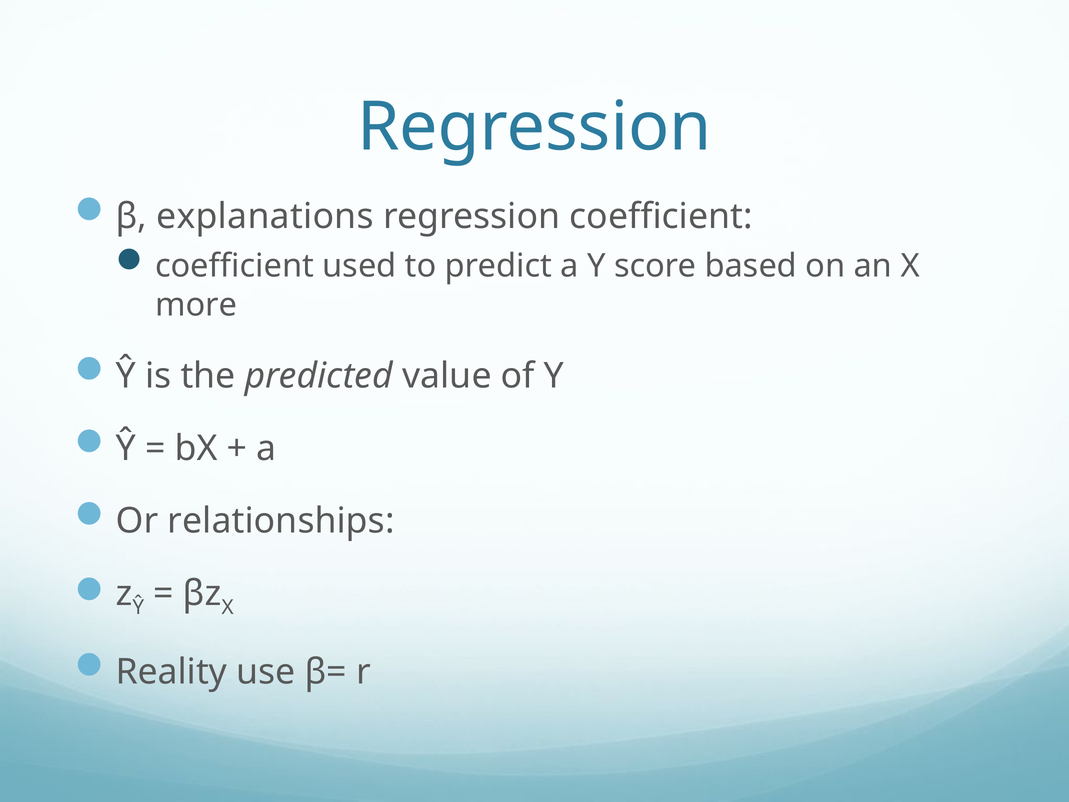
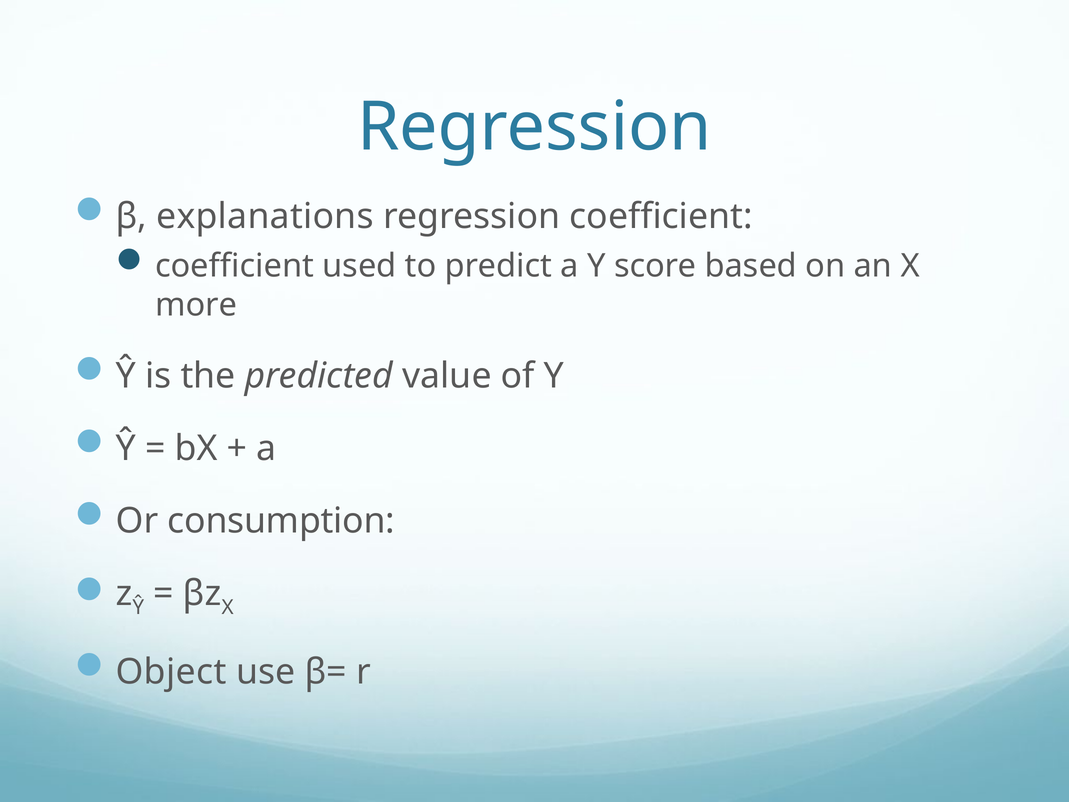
relationships: relationships -> consumption
Reality: Reality -> Object
